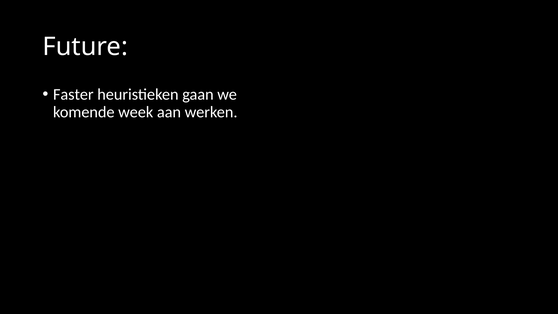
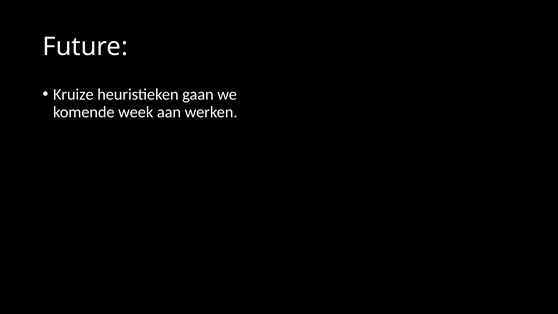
Faster: Faster -> Kruize
